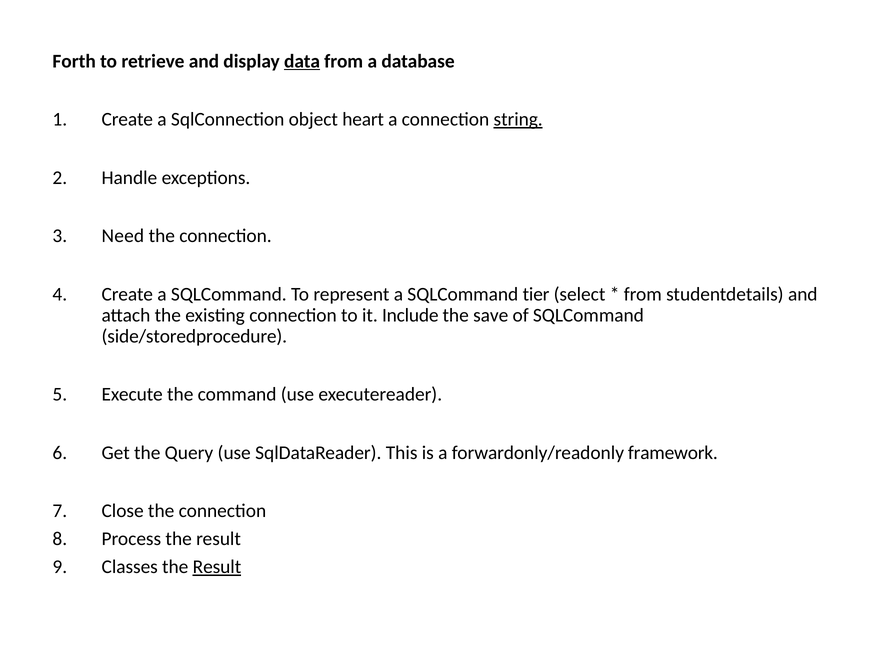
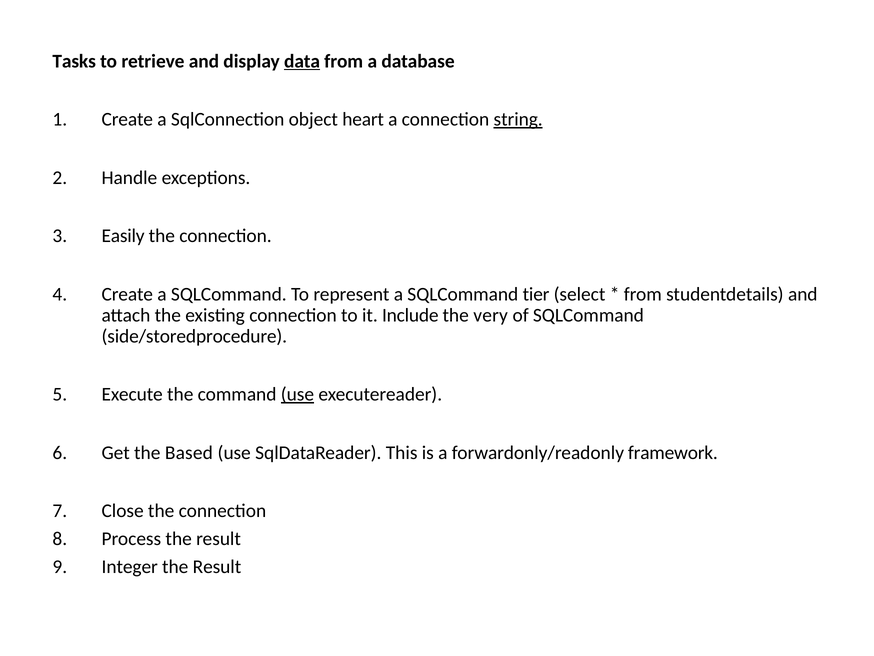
Forth: Forth -> Tasks
Need: Need -> Easily
save: save -> very
use at (297, 394) underline: none -> present
Query: Query -> Based
Classes: Classes -> Integer
Result at (217, 566) underline: present -> none
